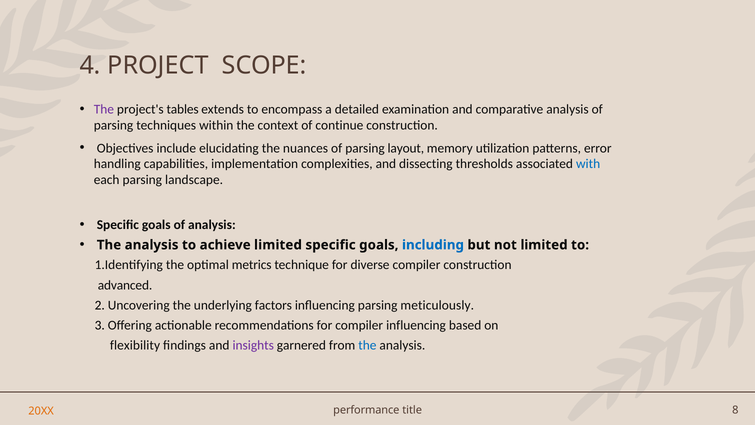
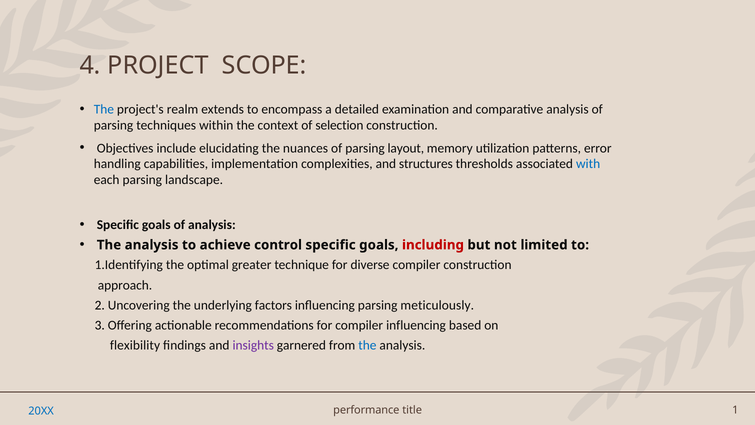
The at (104, 109) colour: purple -> blue
tables: tables -> realm
continue: continue -> selection
dissecting: dissecting -> structures
achieve limited: limited -> control
including colour: blue -> red
metrics: metrics -> greater
advanced: advanced -> approach
8: 8 -> 1
20XX colour: orange -> blue
